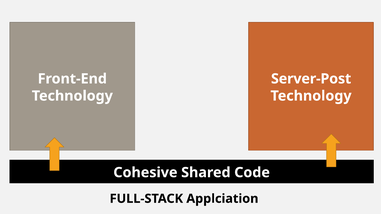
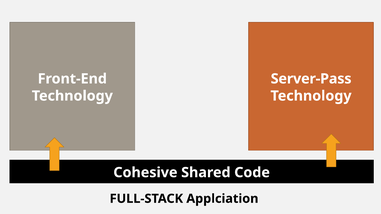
Server-Post: Server-Post -> Server-Pass
